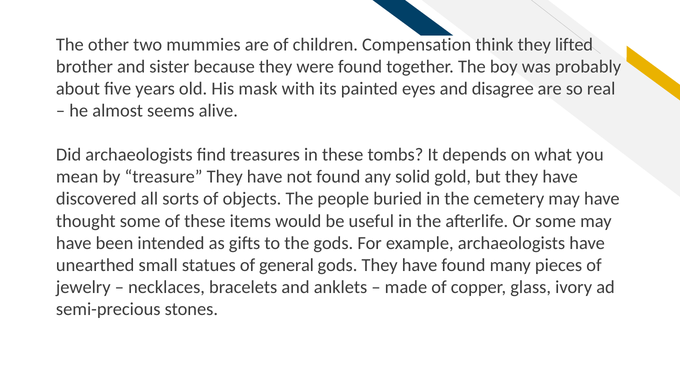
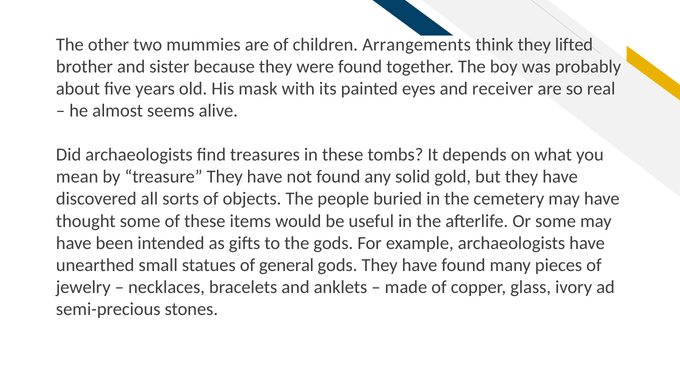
Compensation: Compensation -> Arrangements
disagree: disagree -> receiver
